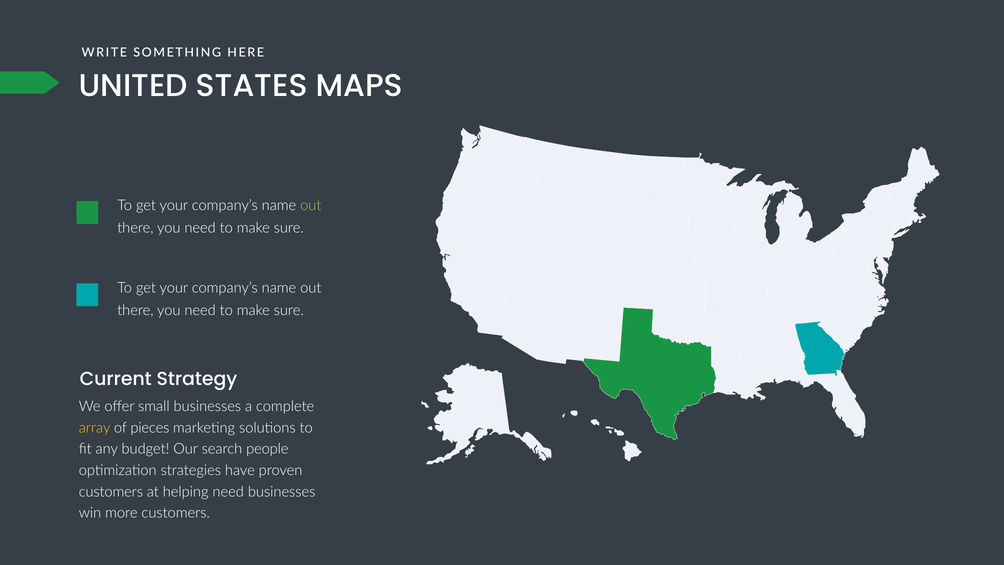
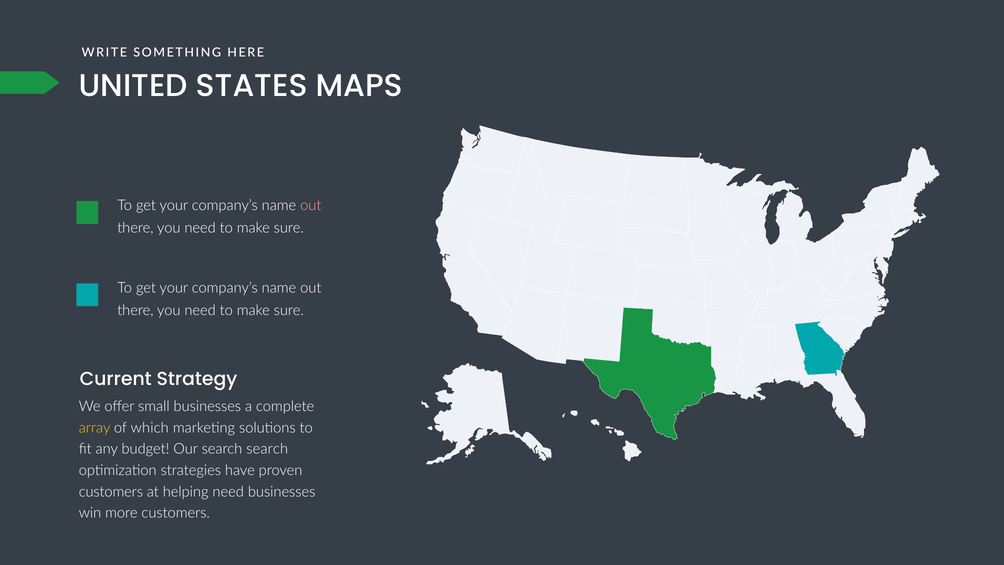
out at (311, 206) colour: light green -> pink
pieces: pieces -> which
search people: people -> search
